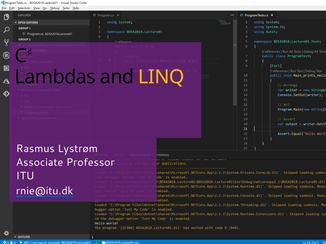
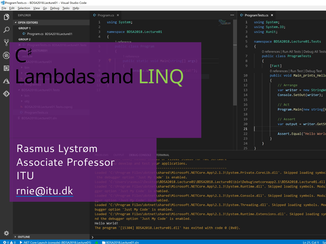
LINQ colour: yellow -> light green
